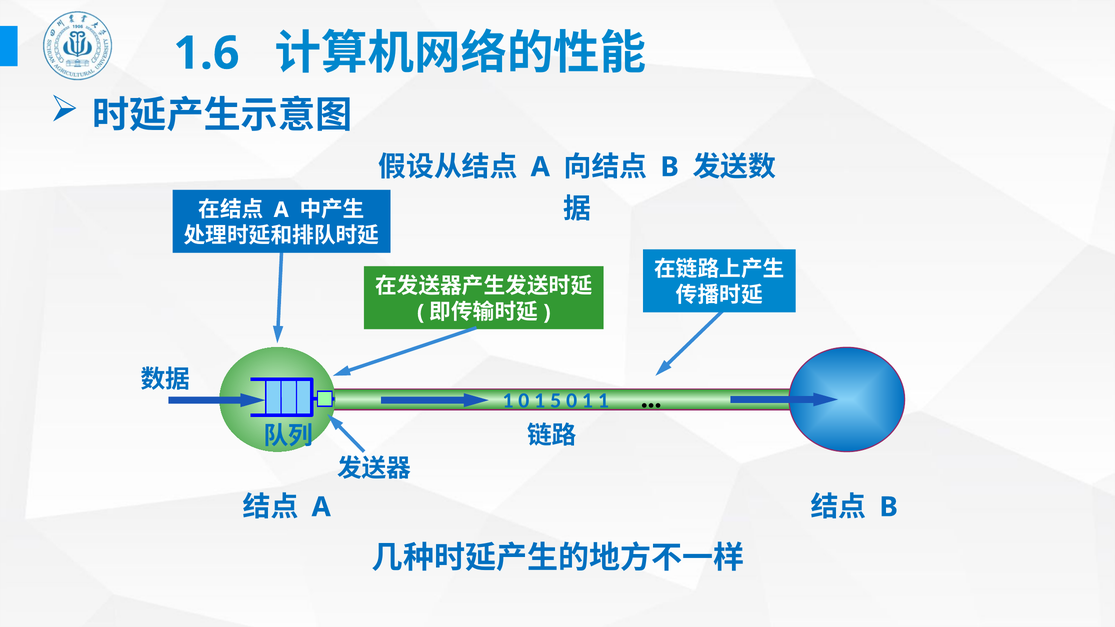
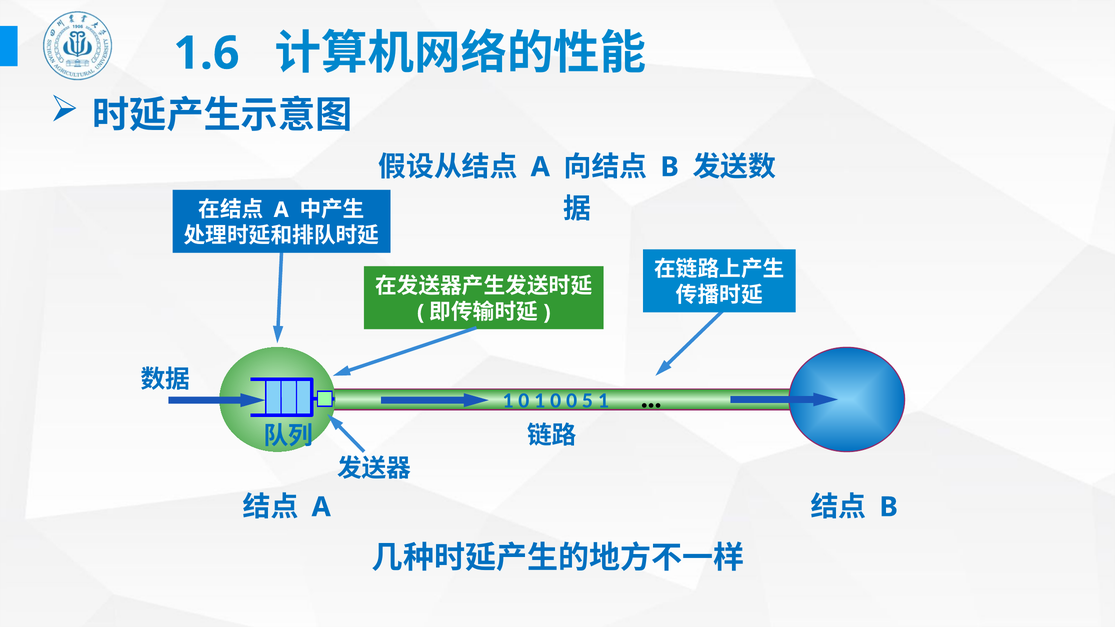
0 1 5: 5 -> 0
1 at (587, 401): 1 -> 5
